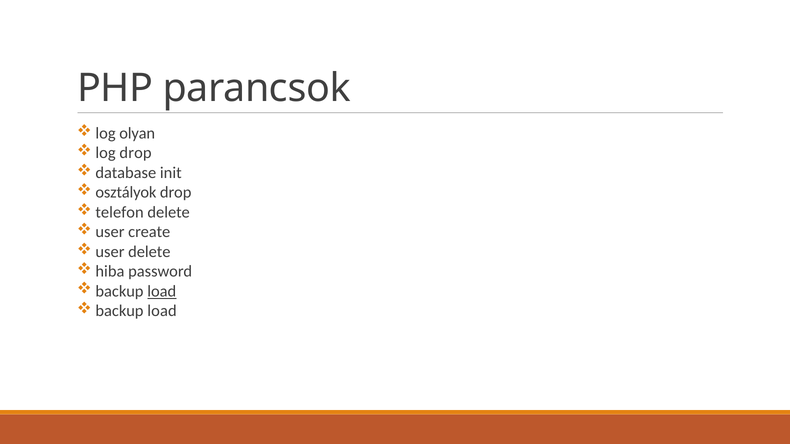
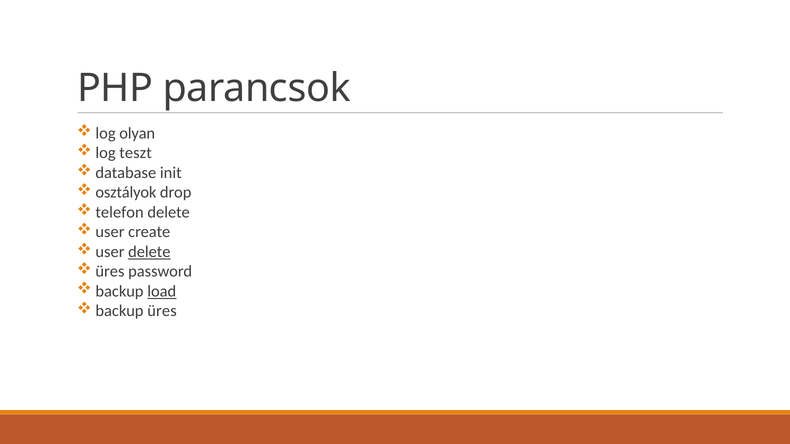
log drop: drop -> teszt
delete at (149, 252) underline: none -> present
hiba at (110, 272): hiba -> üres
load at (162, 311): load -> üres
